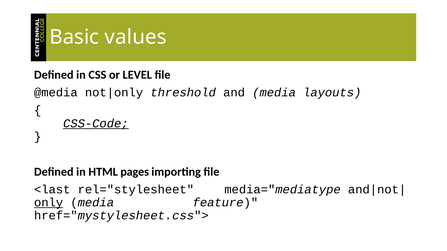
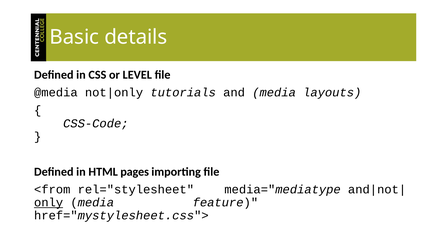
values: values -> details
threshold: threshold -> tutorials
CSS-Code underline: present -> none
<last: <last -> <from
